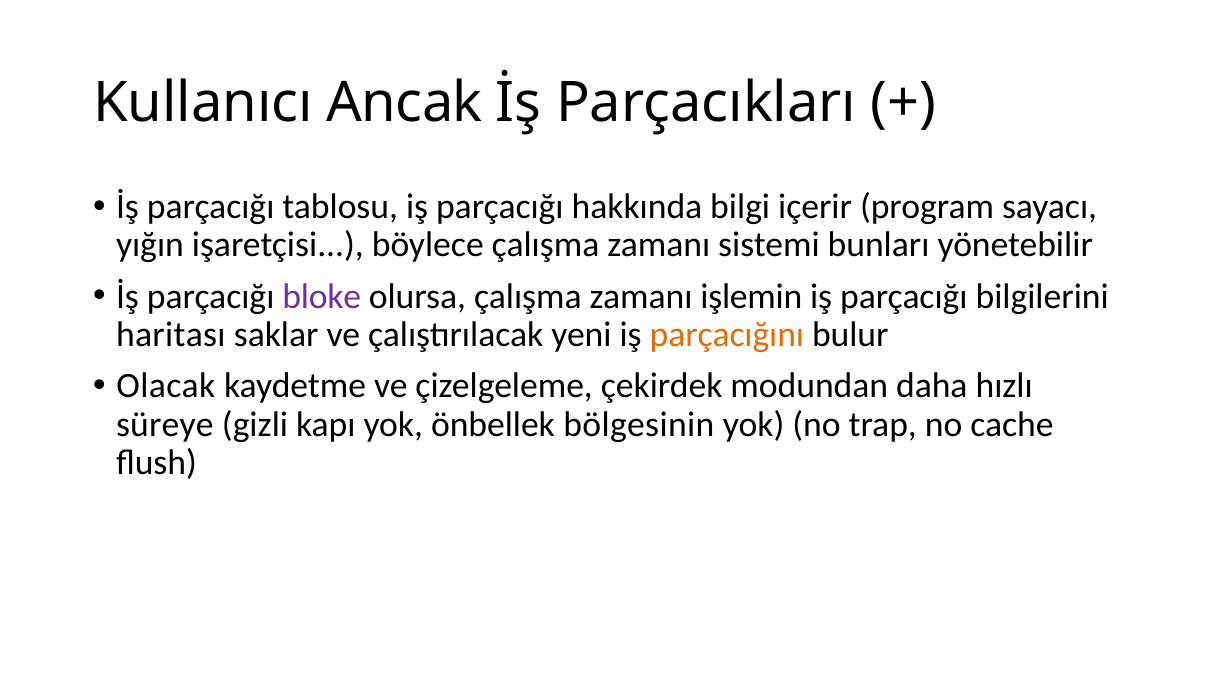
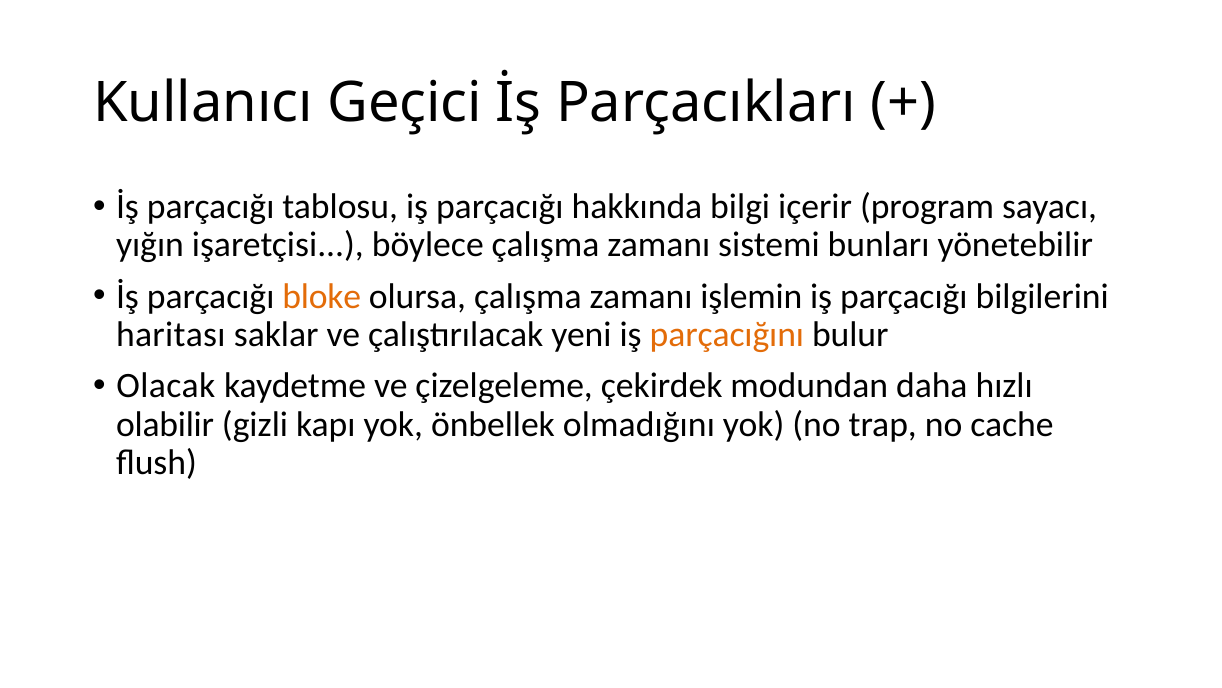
Ancak: Ancak -> Geçici
bloke colour: purple -> orange
süreye: süreye -> olabilir
bölgesinin: bölgesinin -> olmadığını
